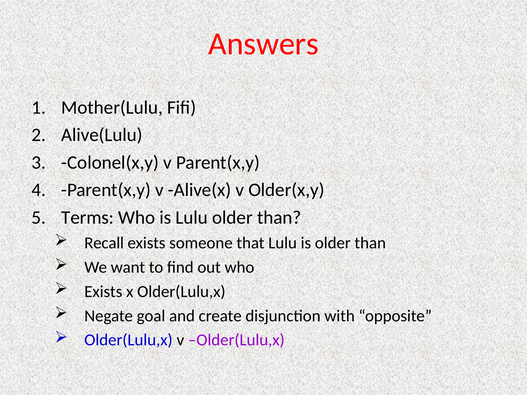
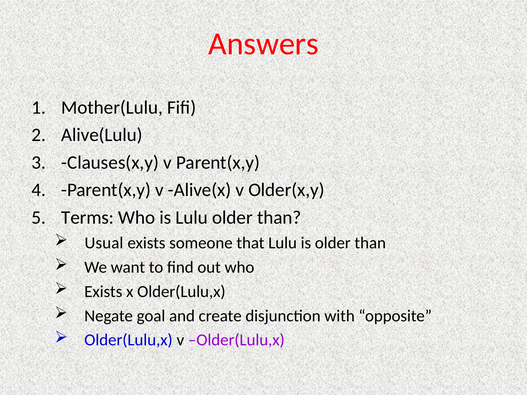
Colonel(x,y: Colonel(x,y -> Clauses(x,y
Recall: Recall -> Usual
